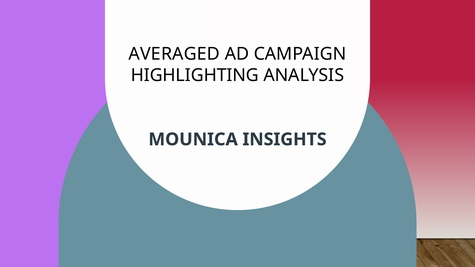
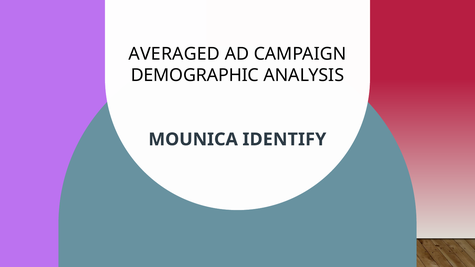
HIGHLIGHTING: HIGHLIGHTING -> DEMOGRAPHIC
INSIGHTS: INSIGHTS -> IDENTIFY
